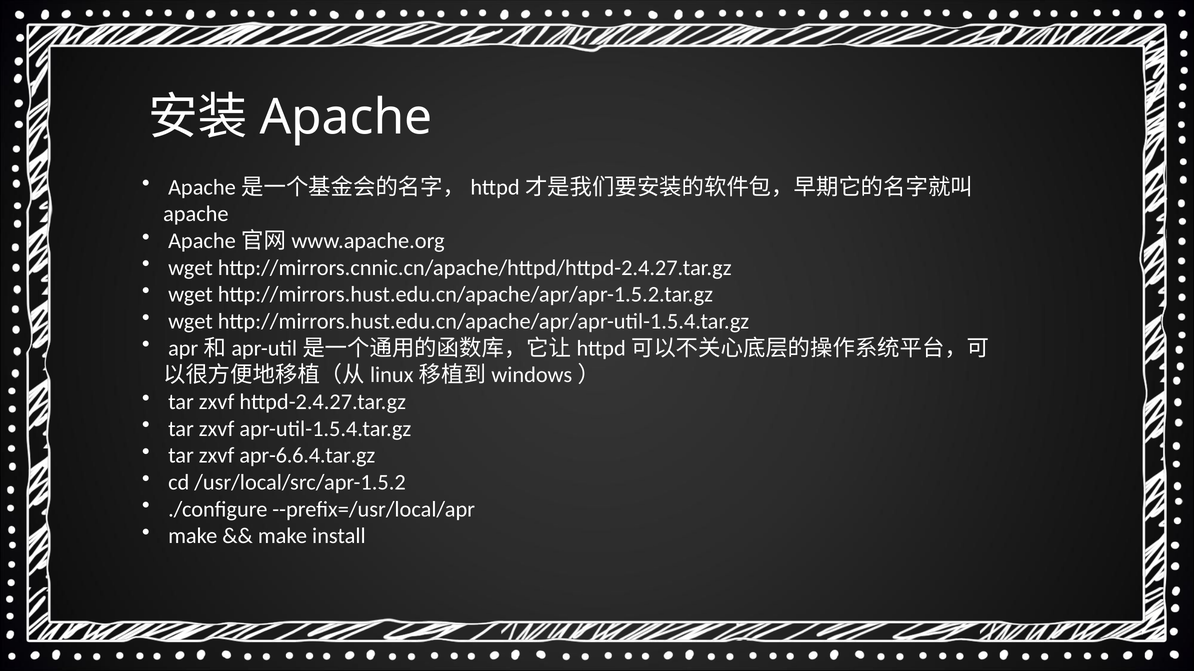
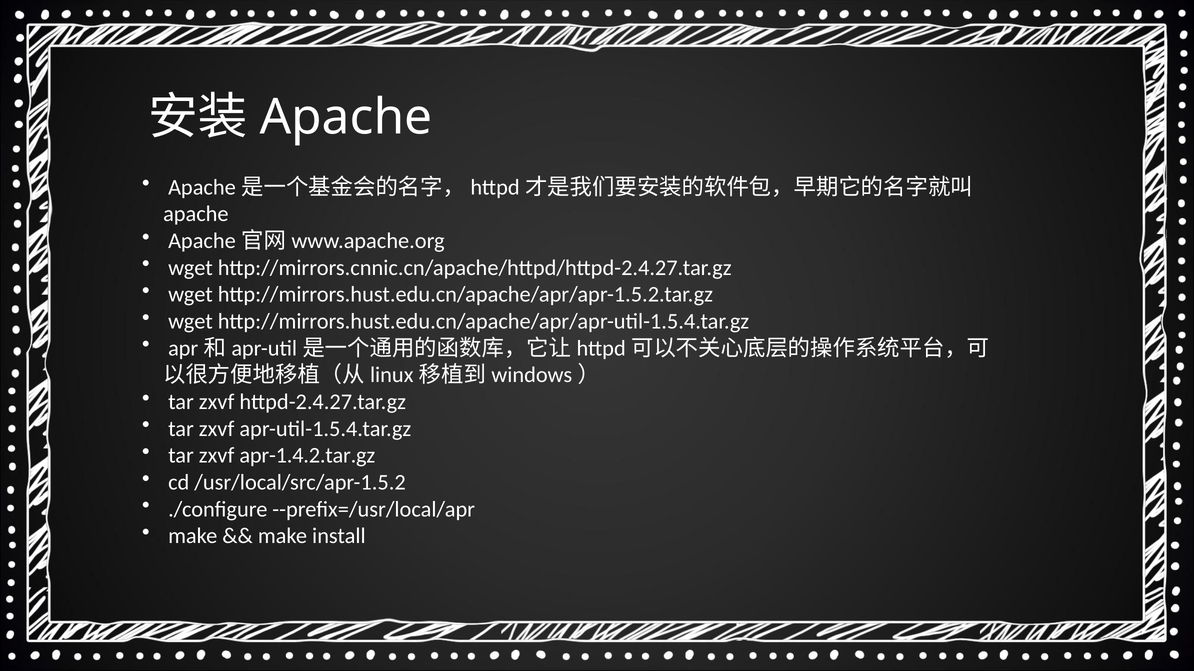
apr-6.6.4.tar.gz: apr-6.6.4.tar.gz -> apr-1.4.2.tar.gz
